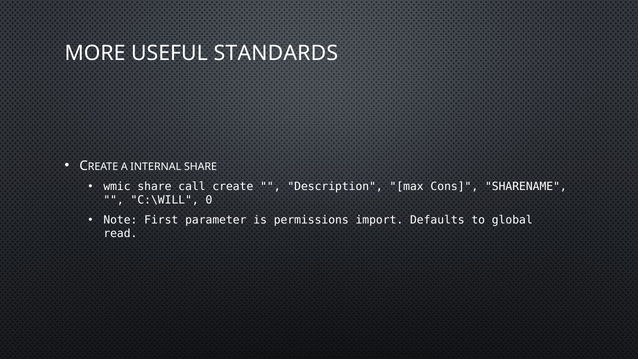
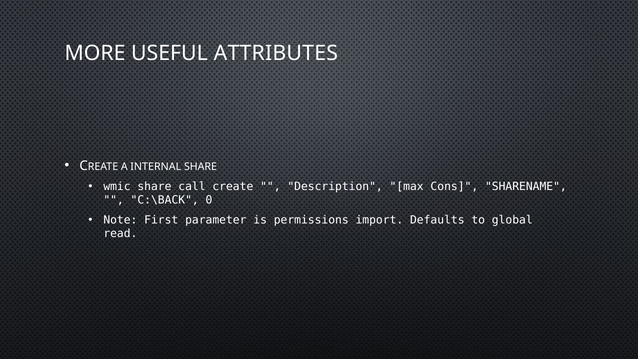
STANDARDS: STANDARDS -> ATTRIBUTES
C:\WILL: C:\WILL -> C:\BACK
